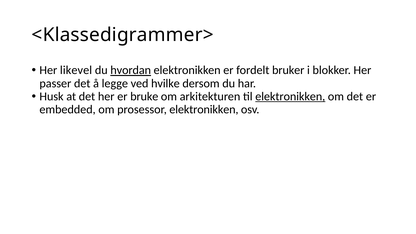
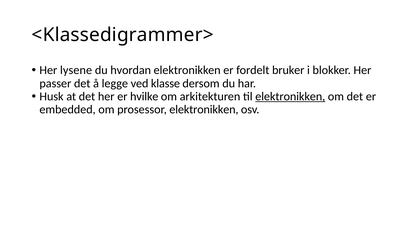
likevel: likevel -> lysene
hvordan underline: present -> none
hvilke: hvilke -> klasse
bruke: bruke -> hvilke
